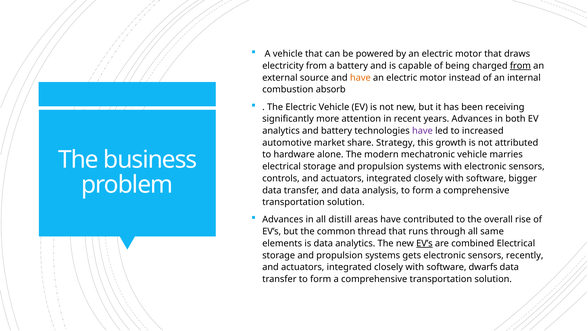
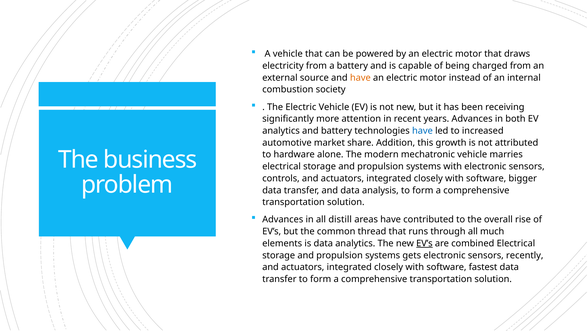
from at (520, 66) underline: present -> none
absorb: absorb -> society
have at (422, 131) colour: purple -> blue
Strategy: Strategy -> Addition
same: same -> much
dwarfs: dwarfs -> fastest
